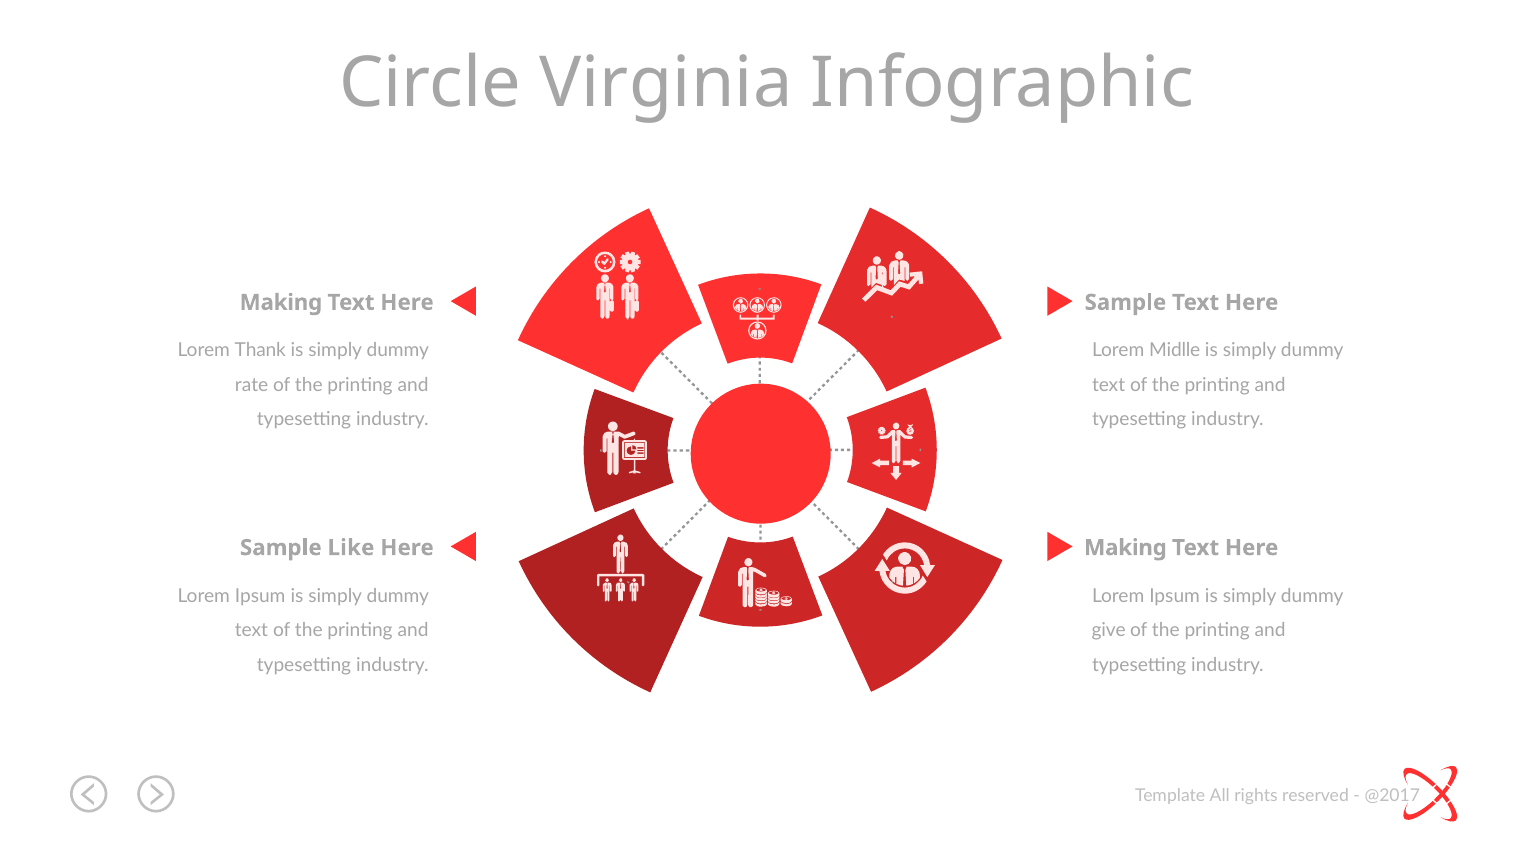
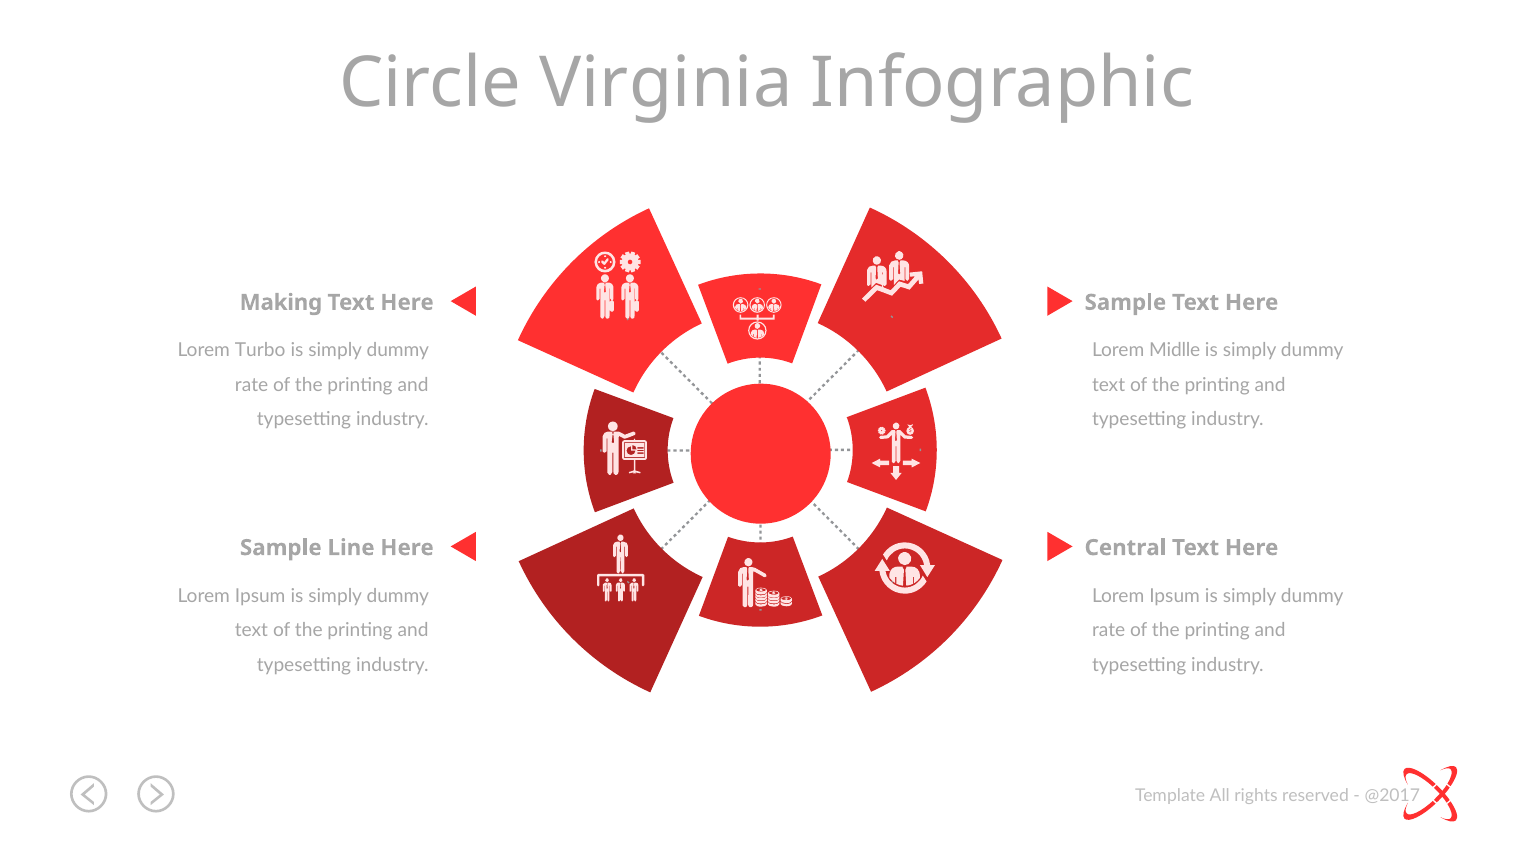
Thank: Thank -> Turbo
Like: Like -> Line
Making at (1125, 548): Making -> Central
give at (1109, 630): give -> rate
